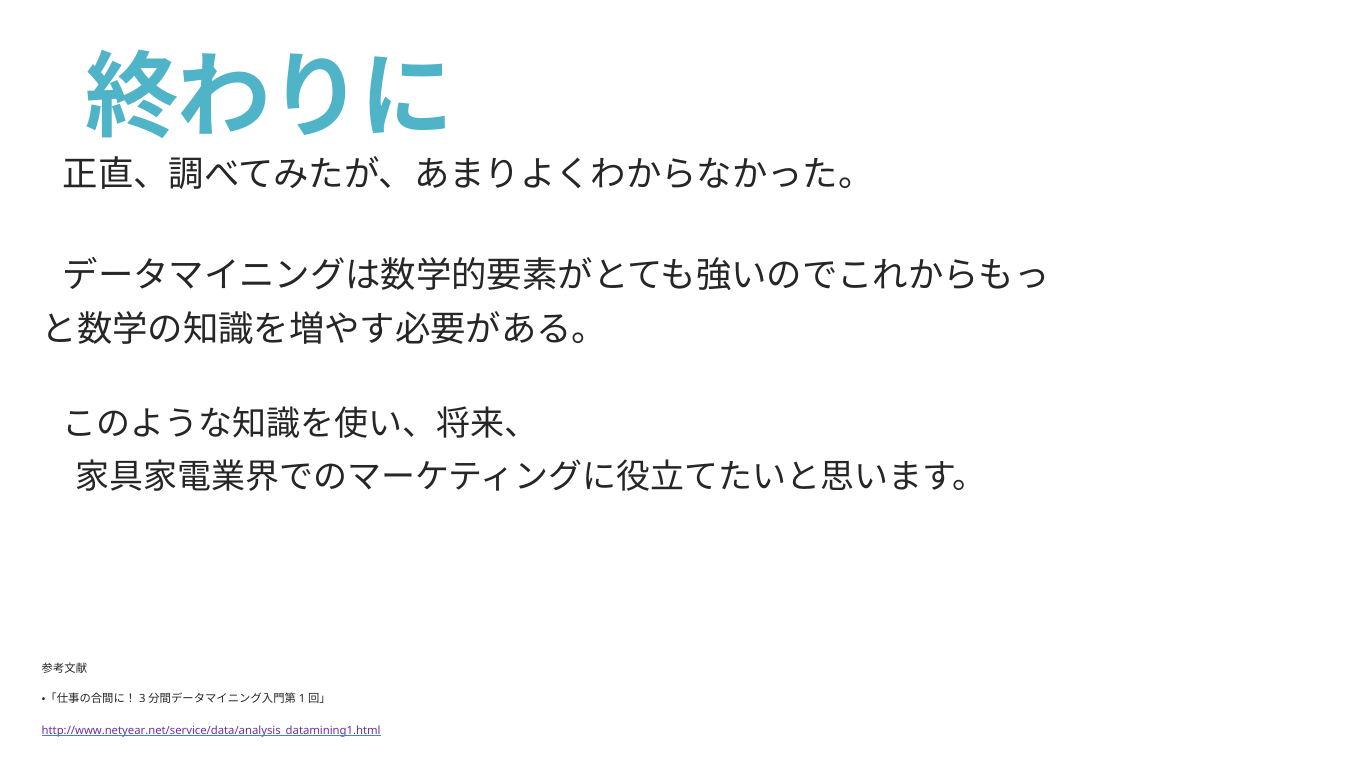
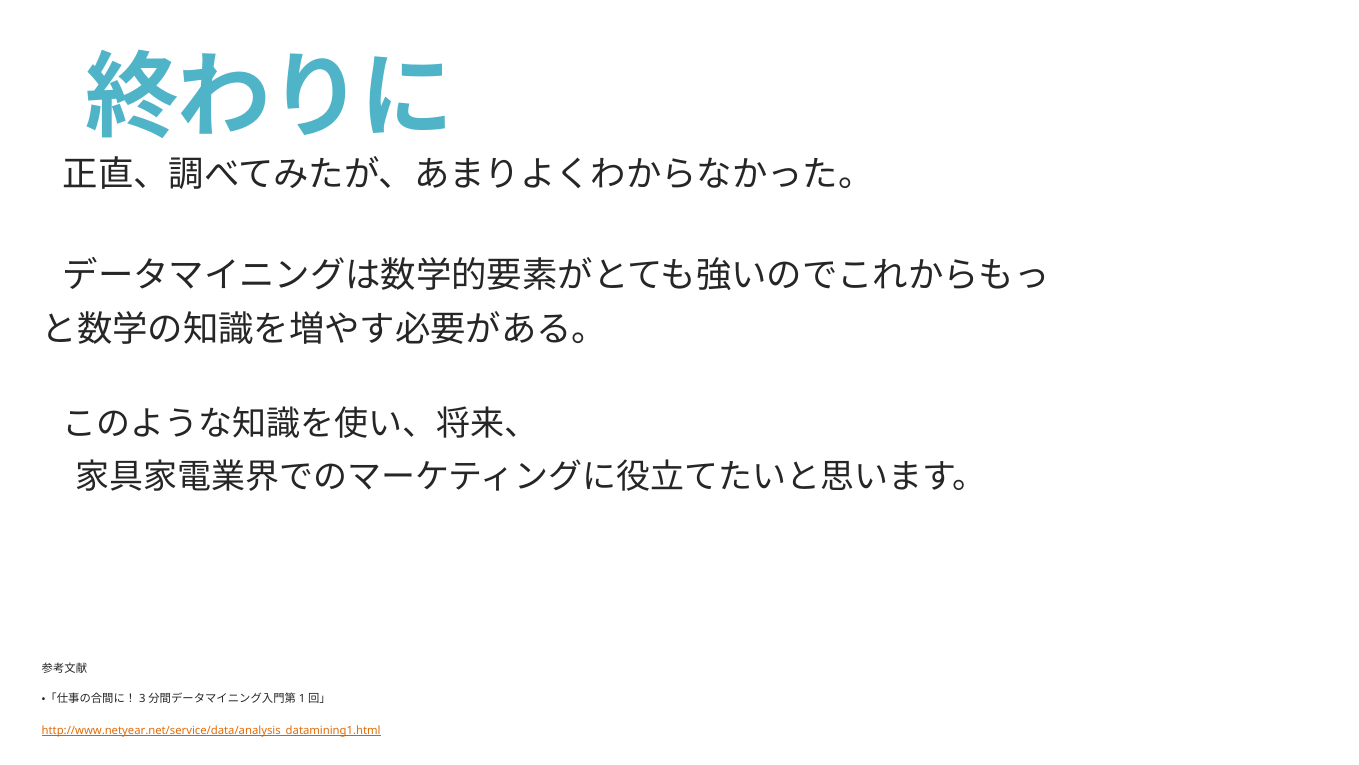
http://www.netyear.net/service/data/analysis_datamining1.html colour: purple -> orange
